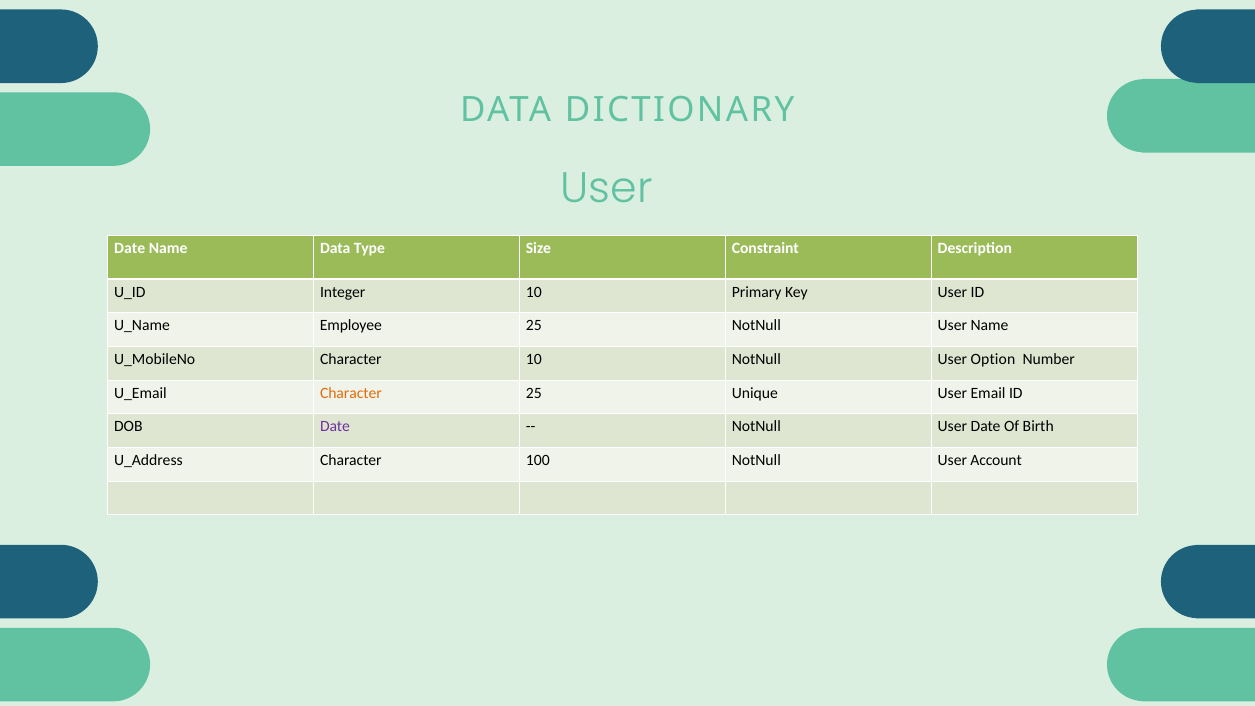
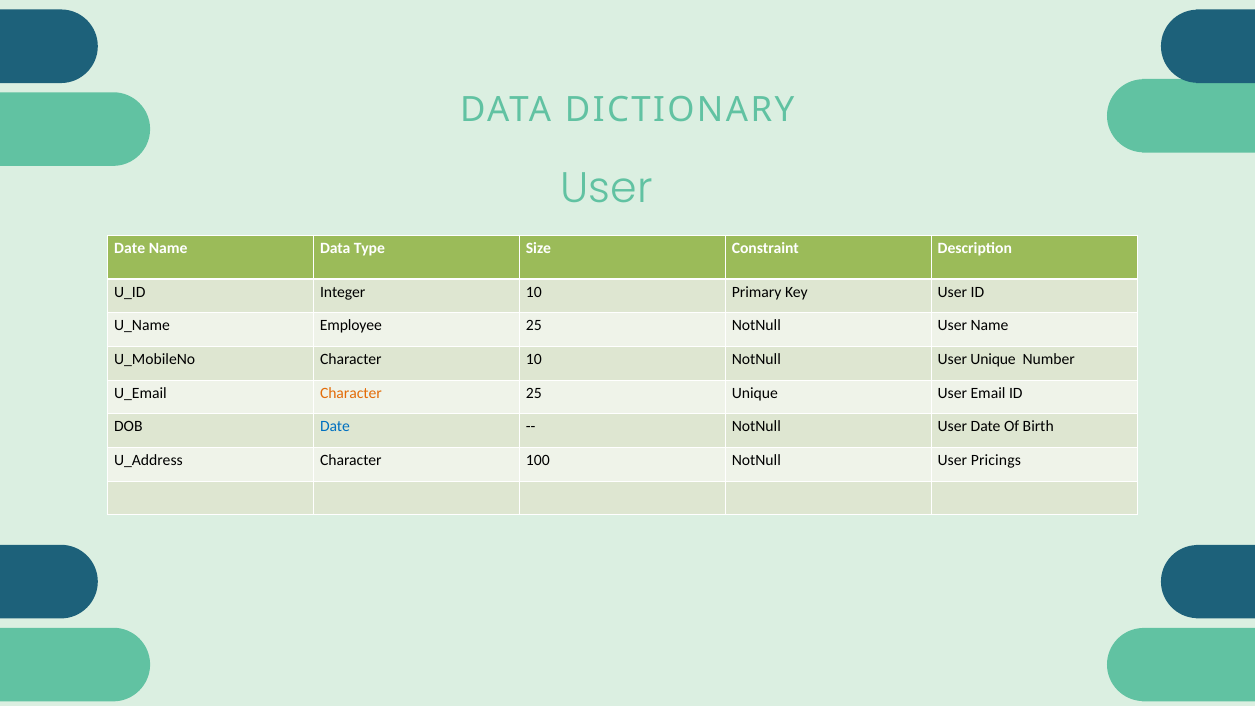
User Option: Option -> Unique
Date at (335, 427) colour: purple -> blue
Account: Account -> Pricings
